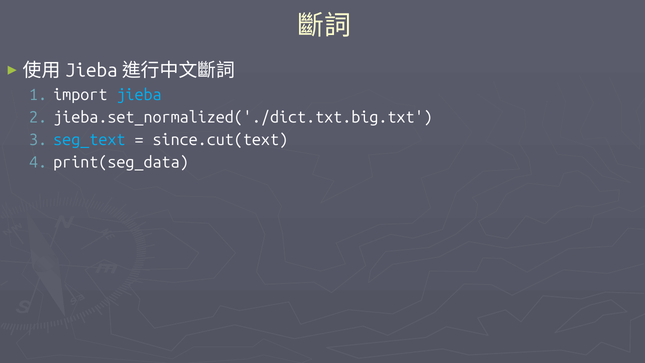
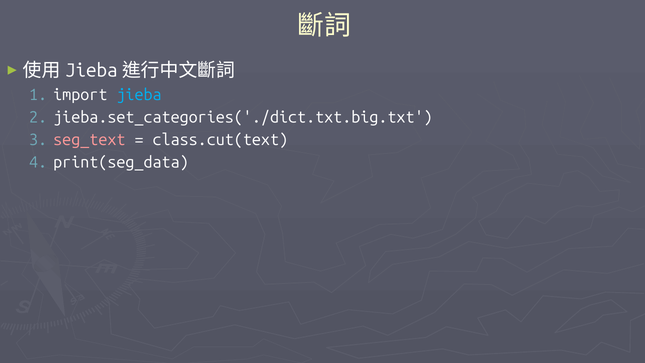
jieba.set_normalized('./dict.txt.big.txt: jieba.set_normalized('./dict.txt.big.txt -> jieba.set_categories('./dict.txt.big.txt
seg_text colour: light blue -> pink
since.cut(text: since.cut(text -> class.cut(text
